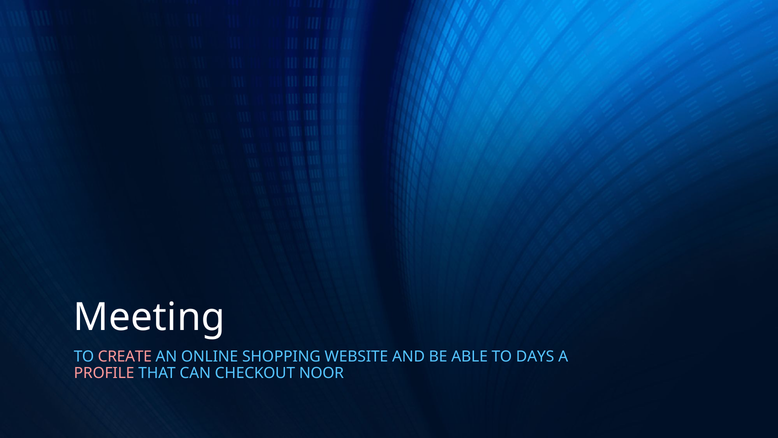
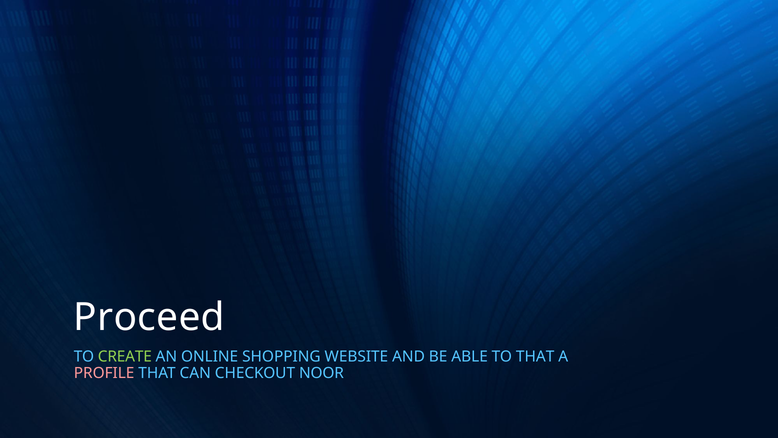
Meeting: Meeting -> Proceed
CREATE colour: pink -> light green
TO DAYS: DAYS -> THAT
